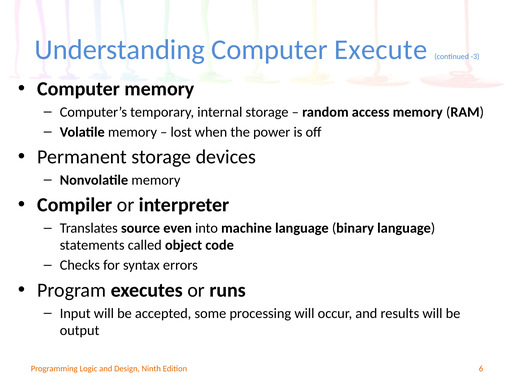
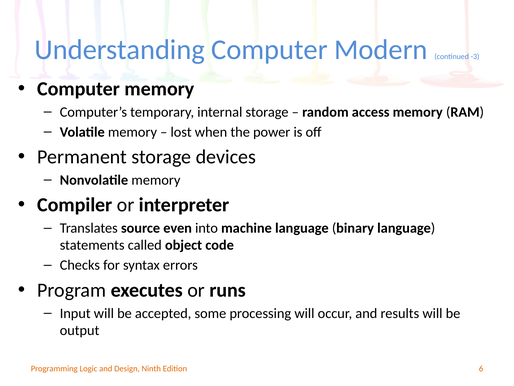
Execute: Execute -> Modern
